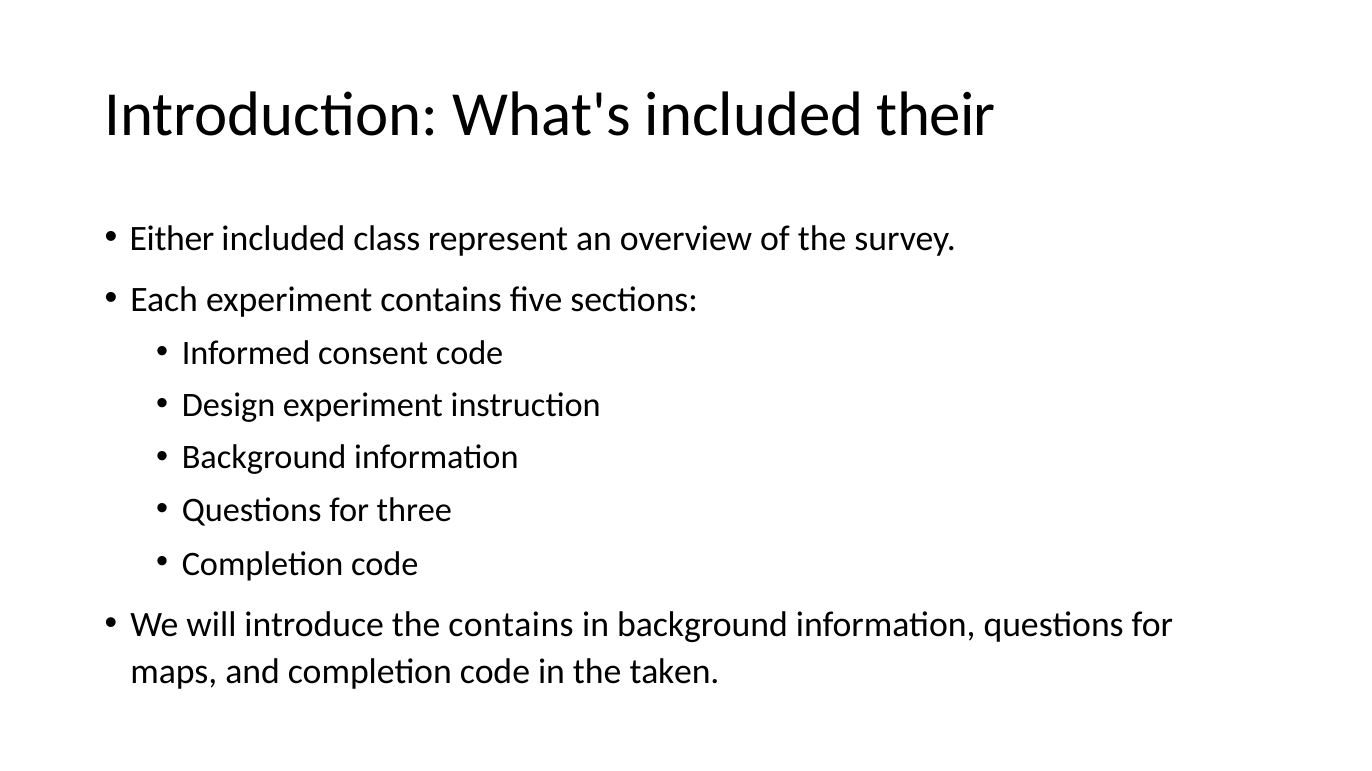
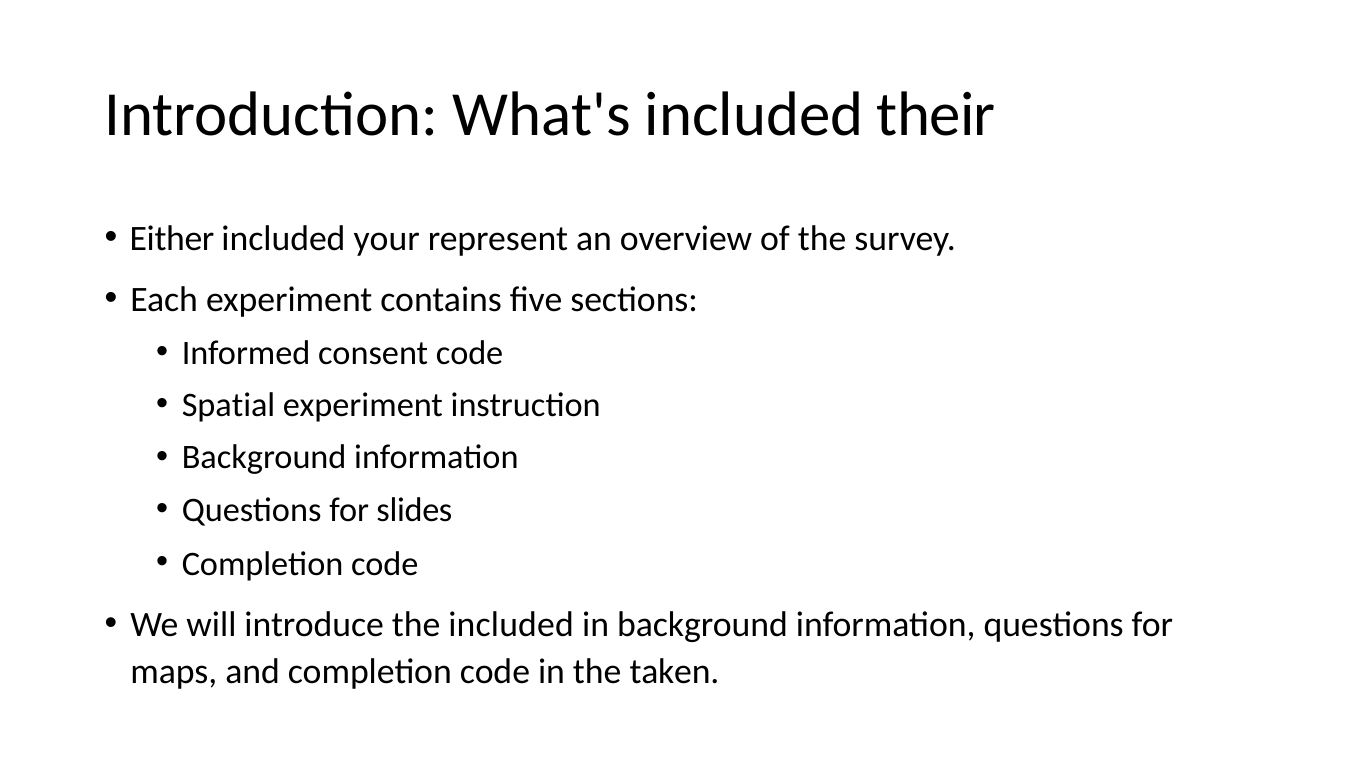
class: class -> your
Design: Design -> Spatial
three: three -> slides
the contains: contains -> included
